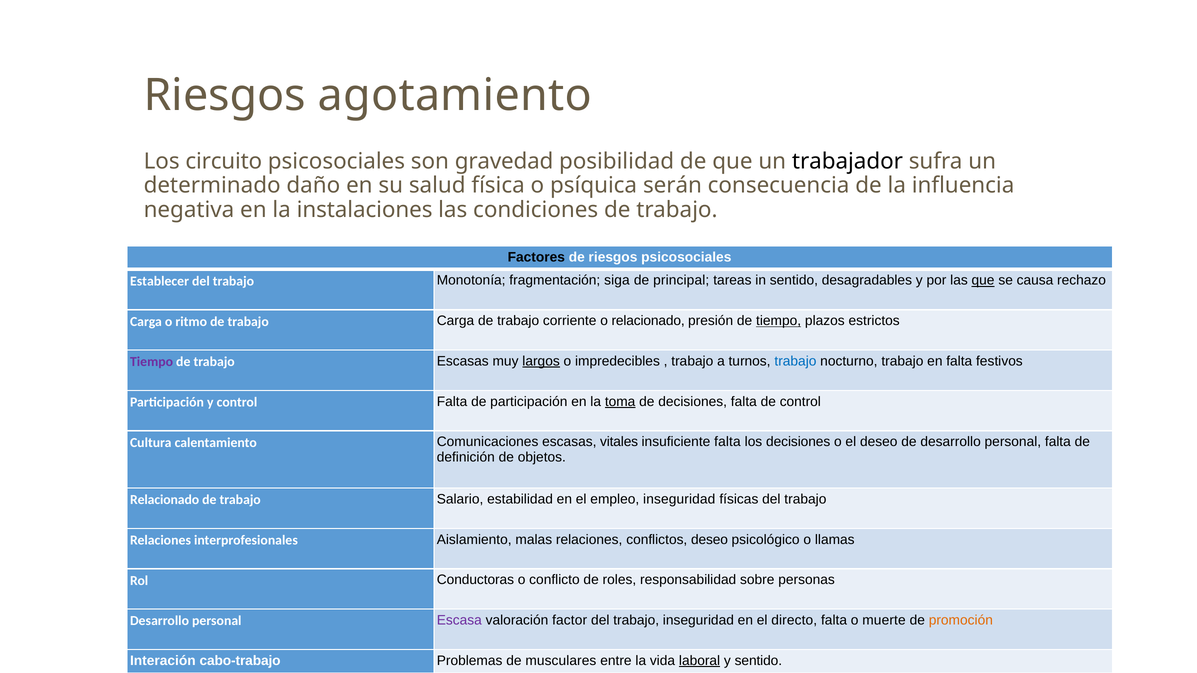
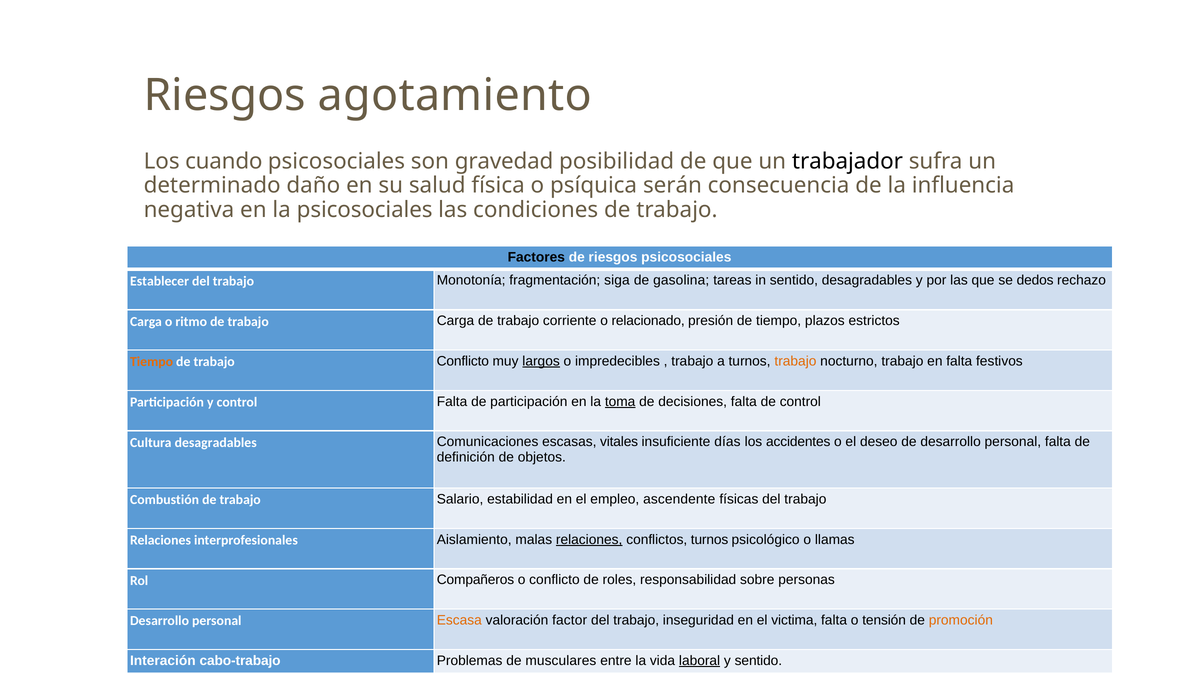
circuito: circuito -> cuando
la instalaciones: instalaciones -> psicosociales
principal: principal -> gasolina
que at (983, 281) underline: present -> none
causa: causa -> dedos
tiempo at (779, 321) underline: present -> none
Tiempo at (152, 362) colour: purple -> orange
trabajo Escasas: Escasas -> Conflicto
trabajo at (795, 361) colour: blue -> orange
Cultura calentamiento: calentamiento -> desagradables
insuficiente falta: falta -> días
los decisiones: decisiones -> accidentes
Relacionado at (165, 500): Relacionado -> Combustión
empleo inseguridad: inseguridad -> ascendente
relaciones at (589, 540) underline: none -> present
conflictos deseo: deseo -> turnos
Conductoras: Conductoras -> Compañeros
Escasa colour: purple -> orange
directo: directo -> victima
muerte: muerte -> tensión
